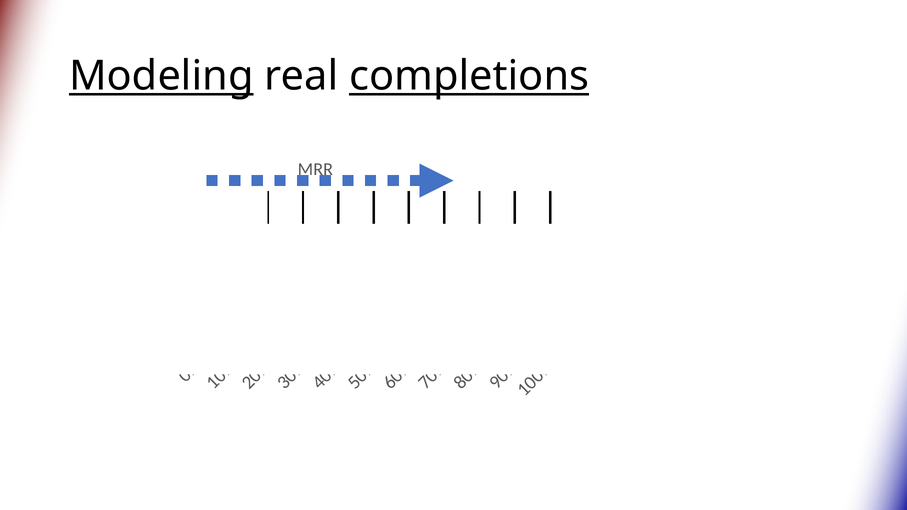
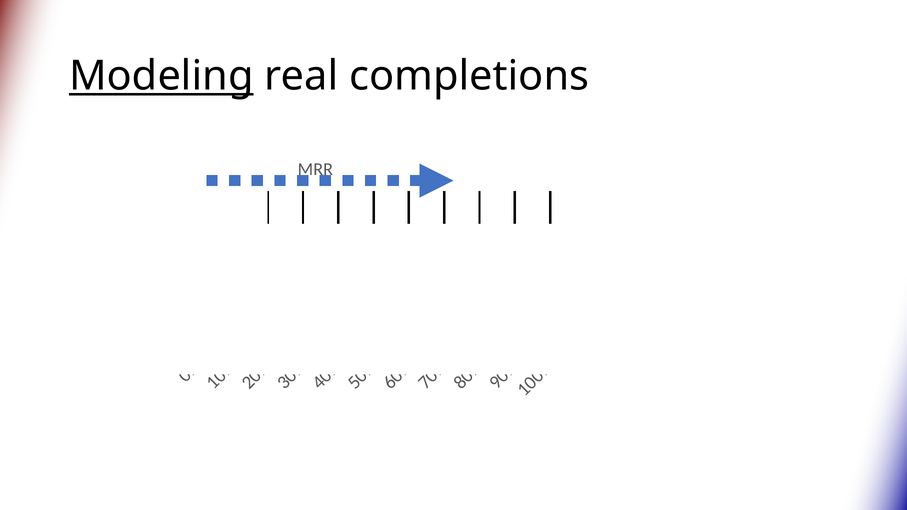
completions underline: present -> none
